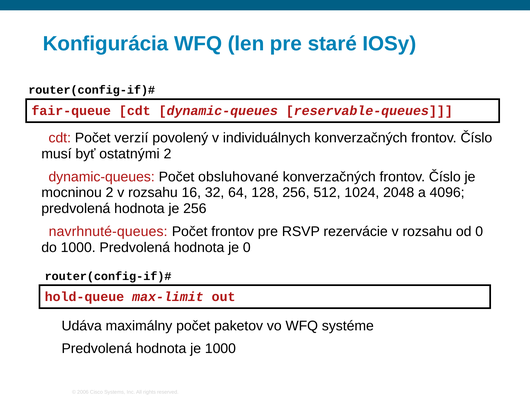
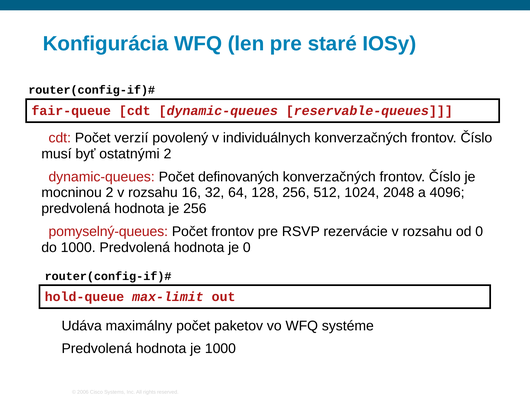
obsluhované: obsluhované -> definovaných
navrhnuté-queues: navrhnuté-queues -> pomyselný-queues
